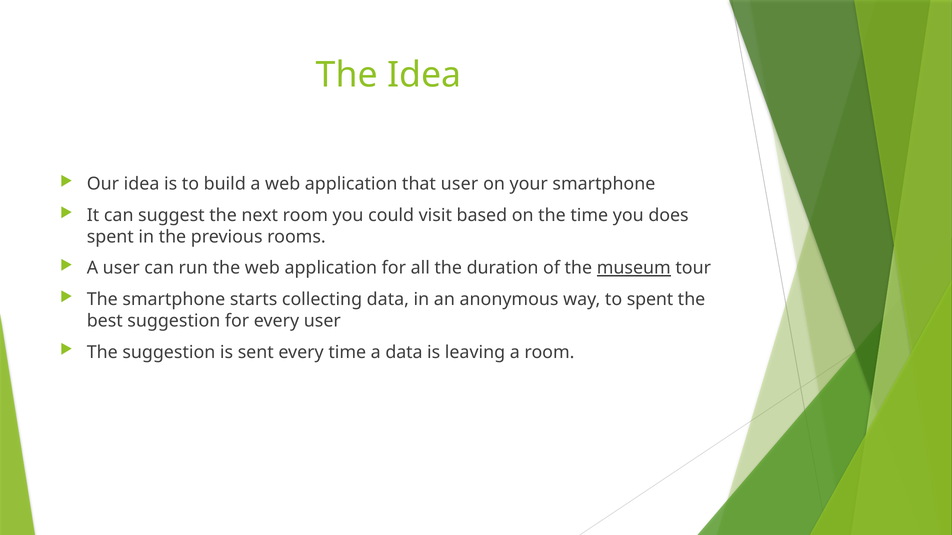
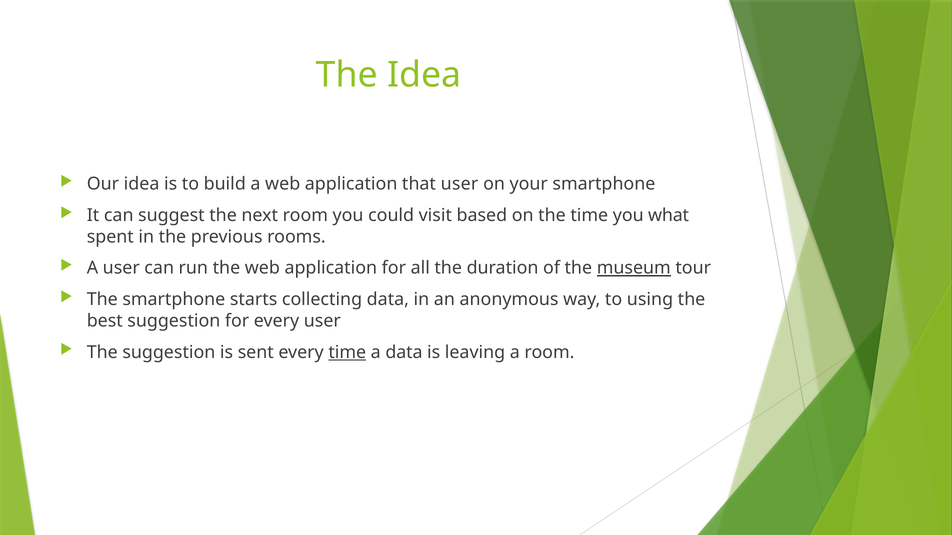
does: does -> what
to spent: spent -> using
time at (347, 352) underline: none -> present
